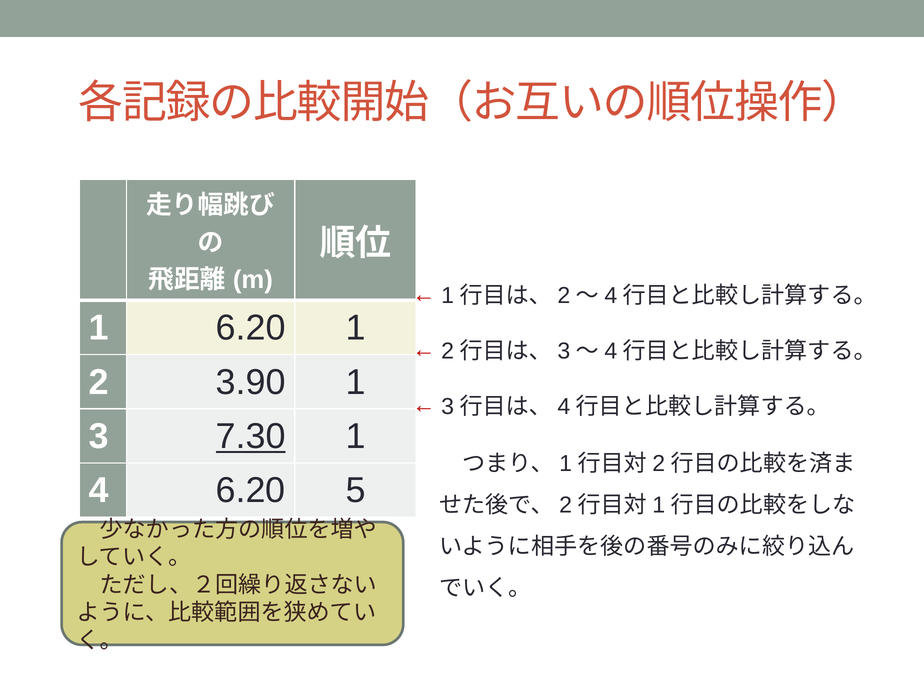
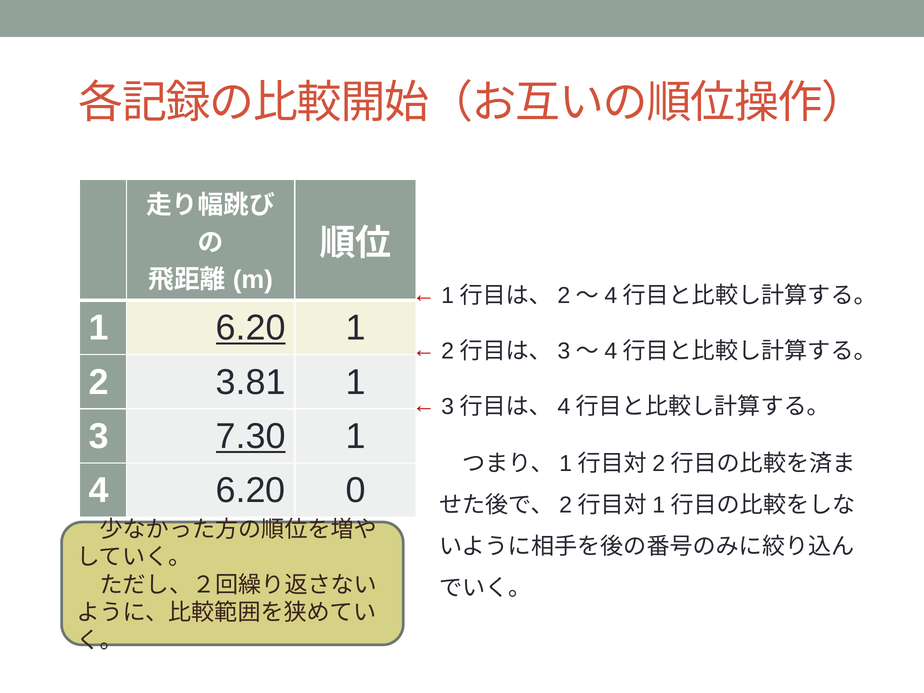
6.20 at (251, 328) underline: none -> present
3.90: 3.90 -> 3.81
5: 5 -> 0
